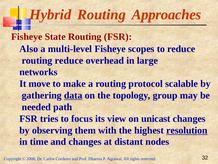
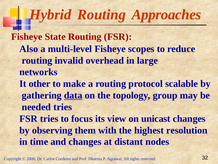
routing reduce: reduce -> invalid
move: move -> other
needed path: path -> tries
resolution underline: present -> none
